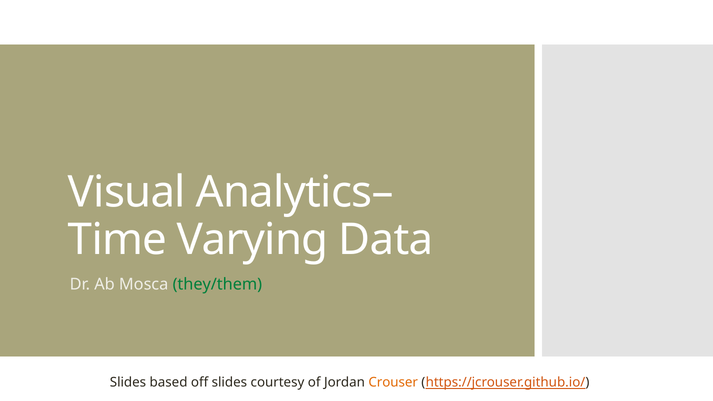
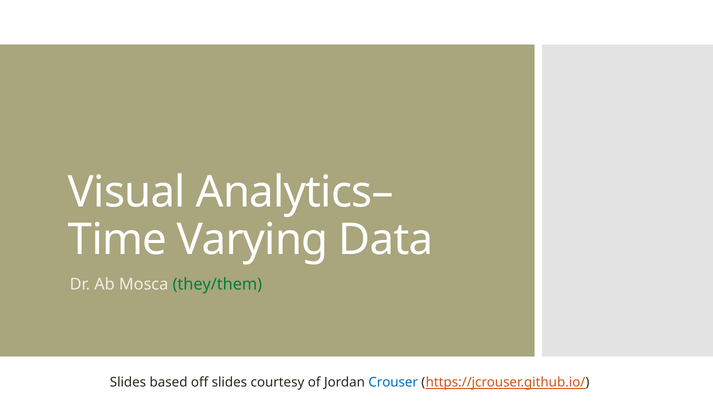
Crouser colour: orange -> blue
